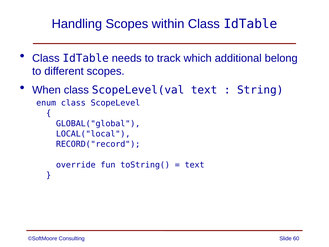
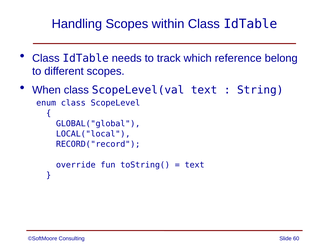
additional: additional -> reference
